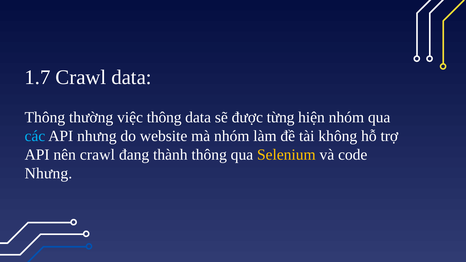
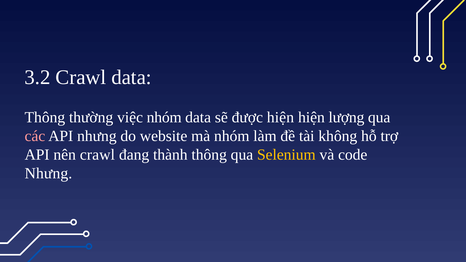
1.7: 1.7 -> 3.2
việc thông: thông -> nhóm
được từng: từng -> hiện
hiện nhóm: nhóm -> lượng
các colour: light blue -> pink
